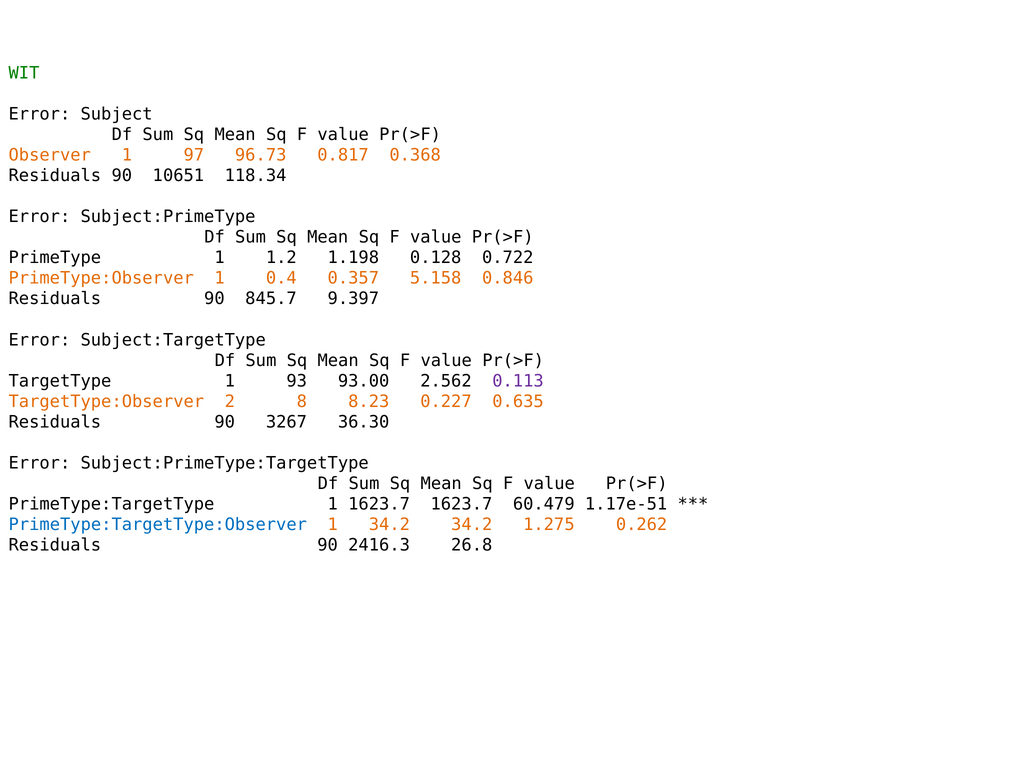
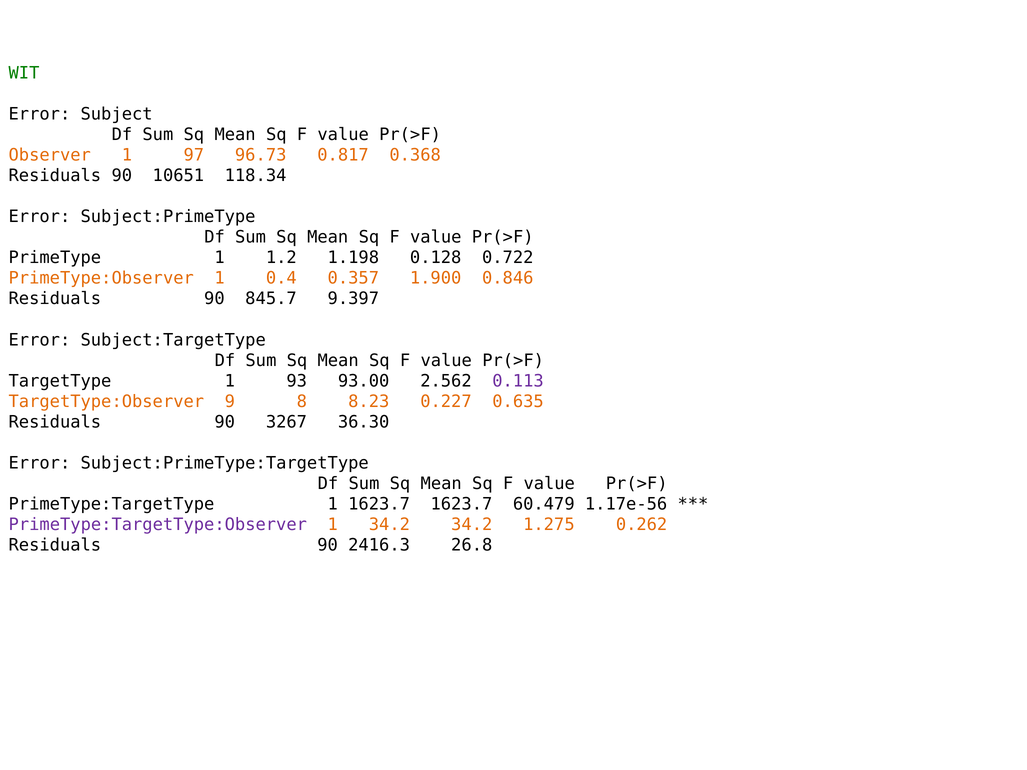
5.158: 5.158 -> 1.900
2: 2 -> 9
1.17e-51: 1.17e-51 -> 1.17e-56
PrimeType:TargetType:Observer colour: blue -> purple
